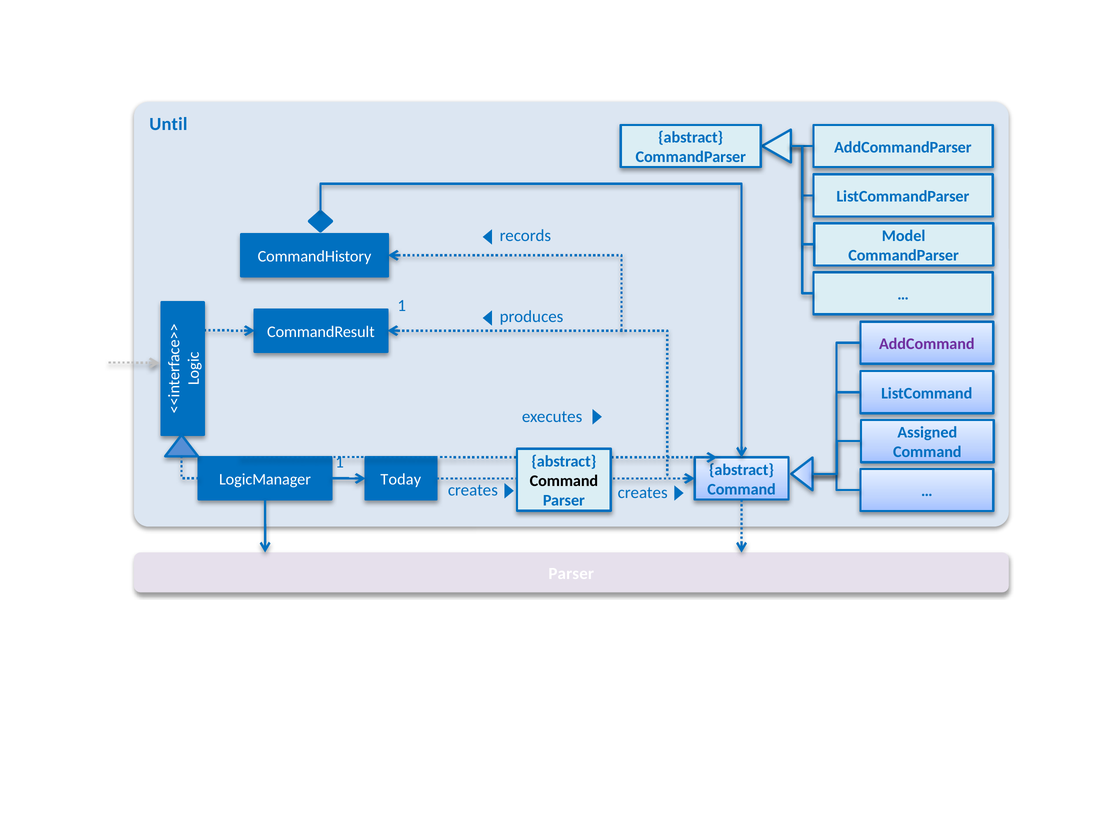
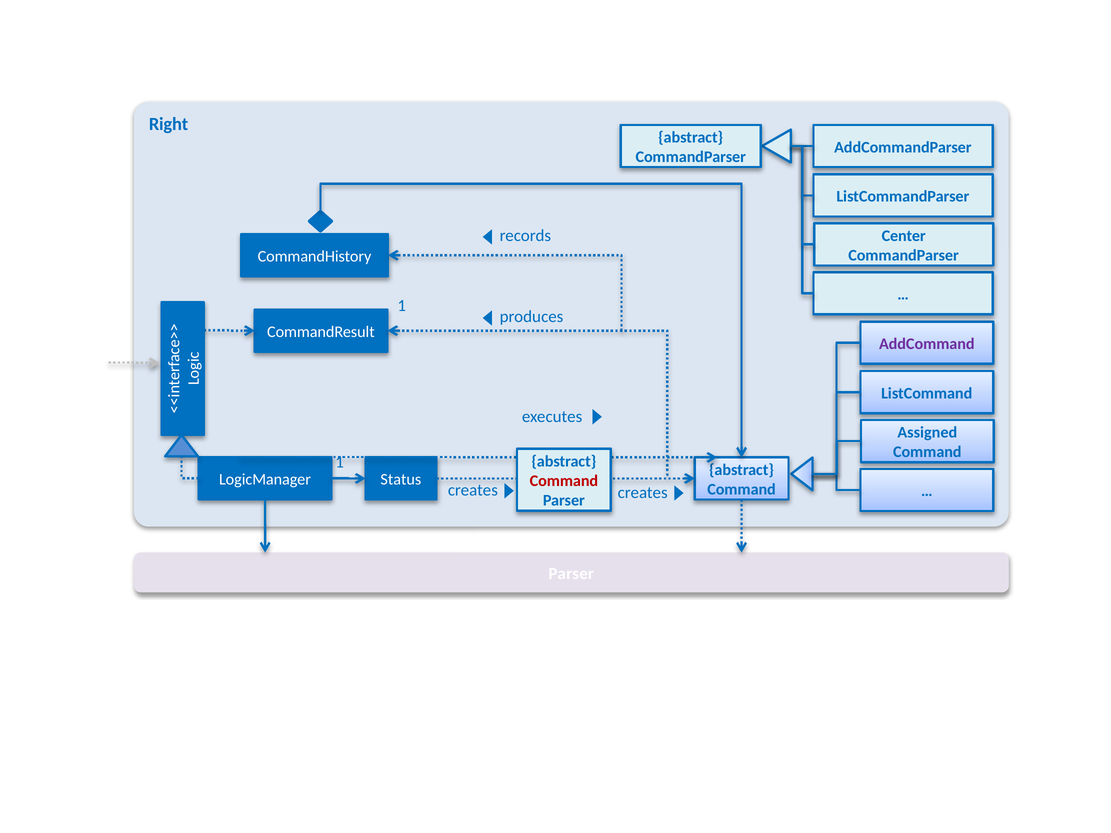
Until: Until -> Right
Model: Model -> Center
Today: Today -> Status
Command at (564, 481) colour: black -> red
